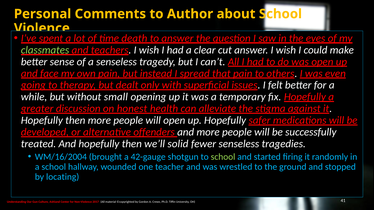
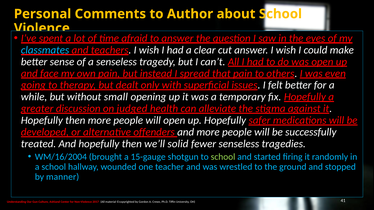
death: death -> afraid
classmates colour: light green -> light blue
honest: honest -> judged
42-gauge: 42-gauge -> 15-gauge
locating: locating -> manner
